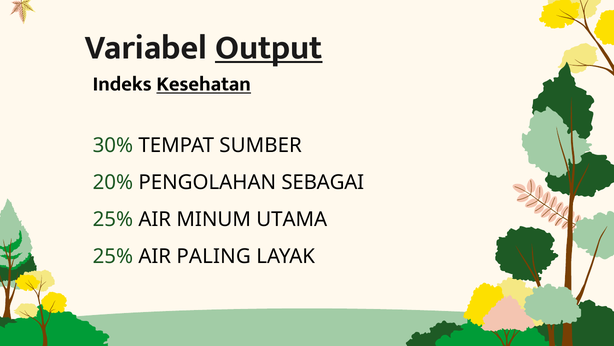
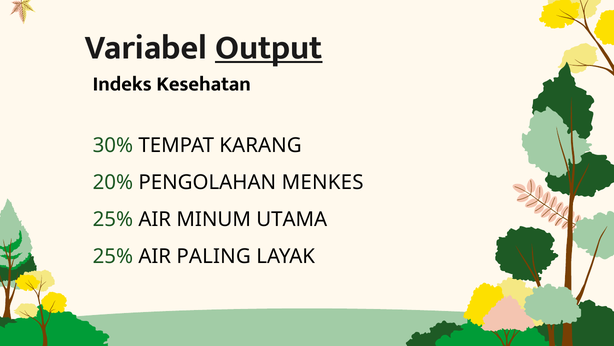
Kesehatan underline: present -> none
SUMBER: SUMBER -> KARANG
SEBAGAI: SEBAGAI -> MENKES
